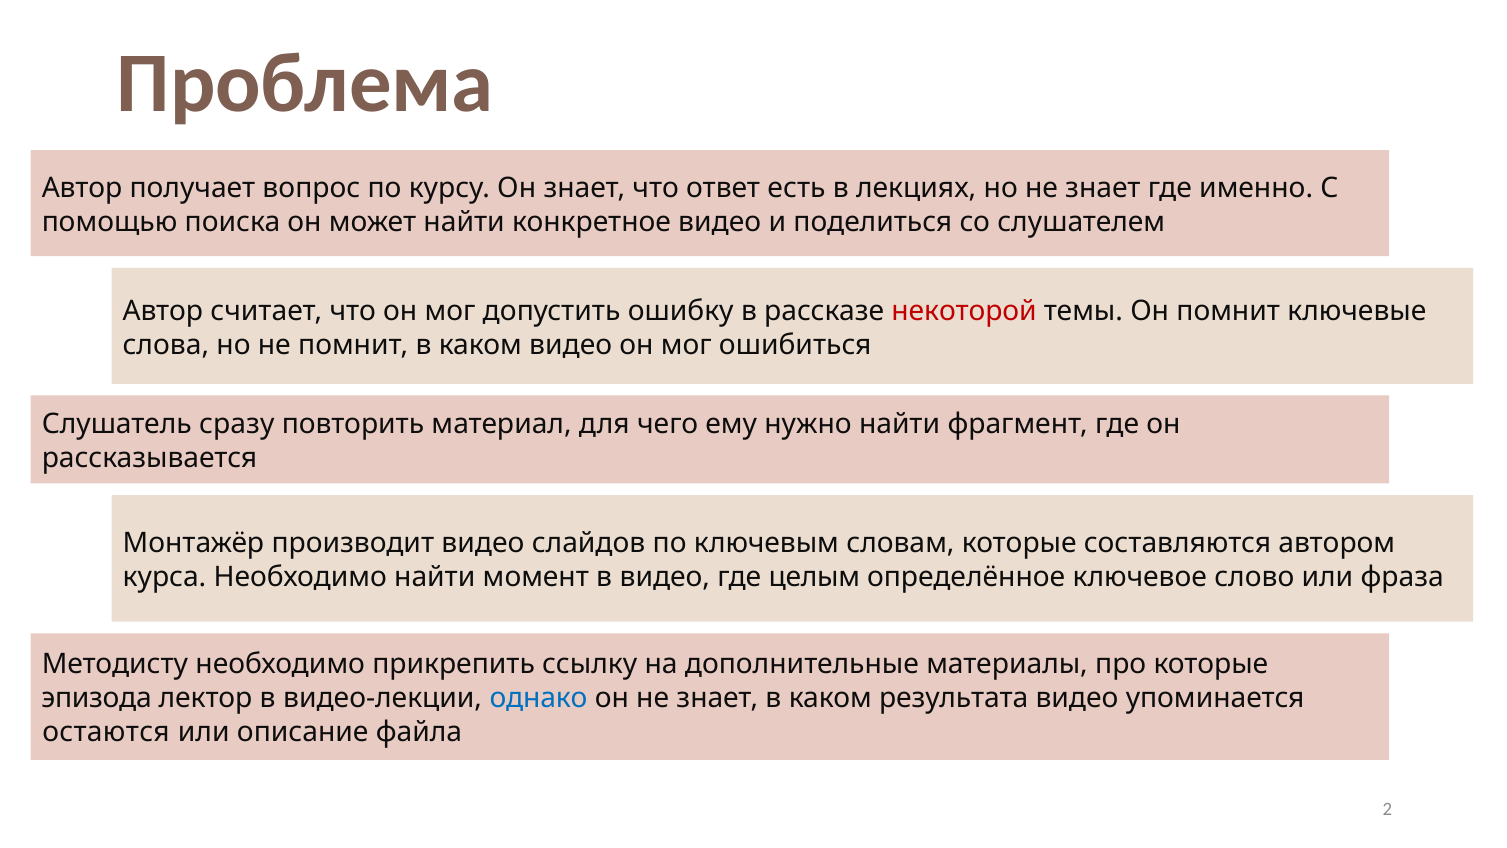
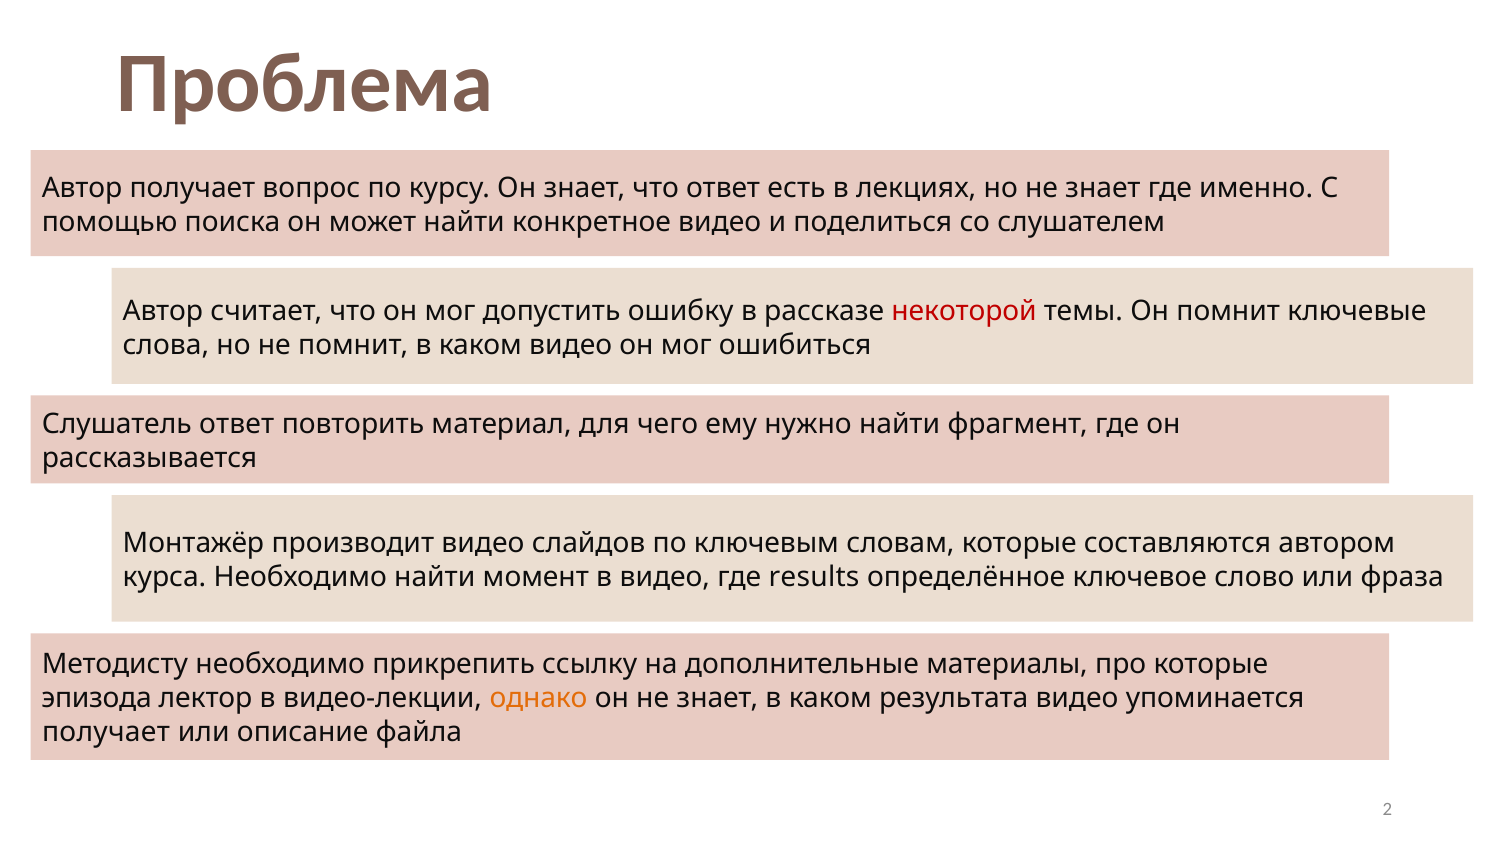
Слушатель сразу: сразу -> ответ
целым: целым -> results
однако colour: blue -> orange
остаются at (106, 732): остаются -> получает
